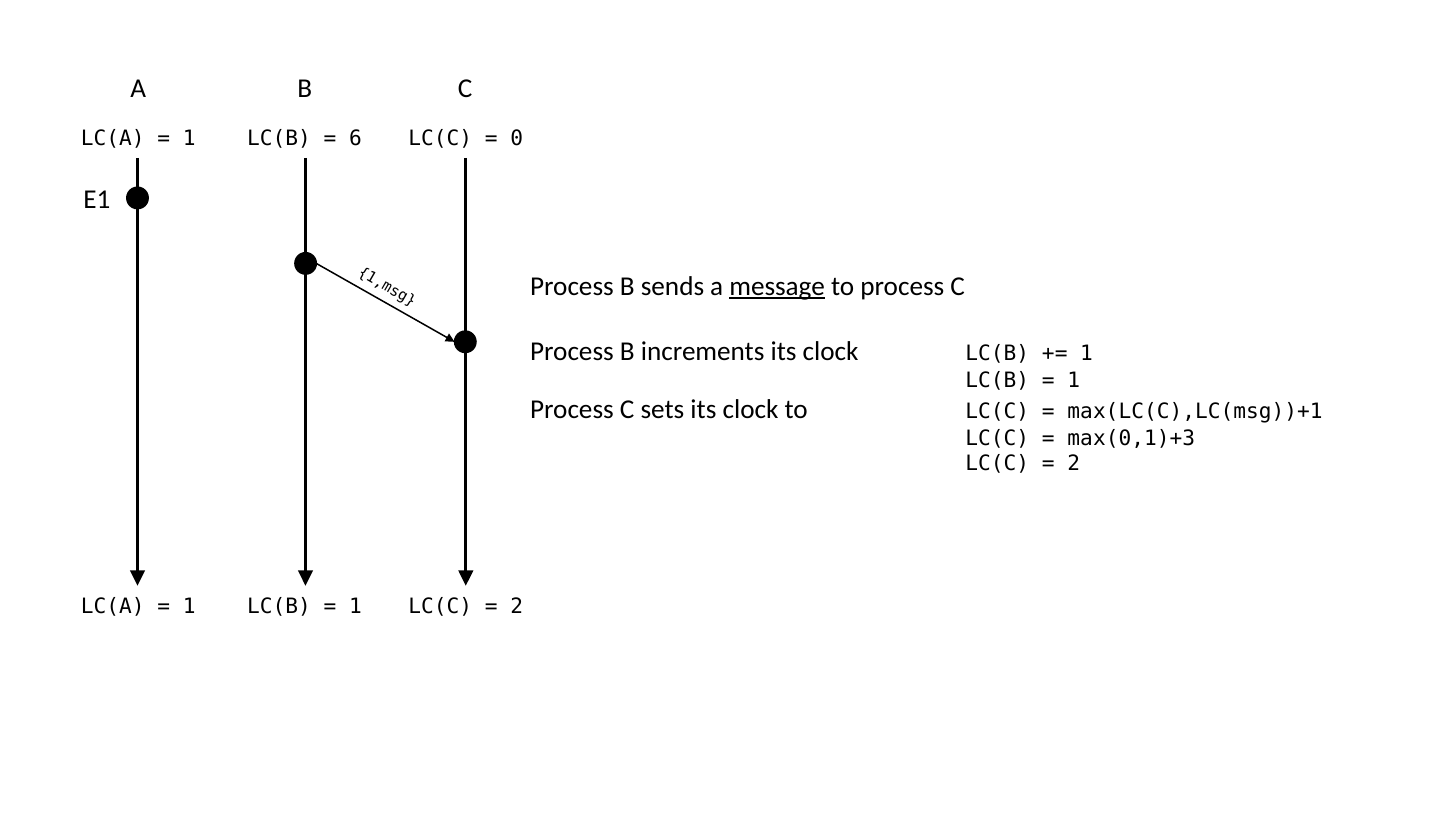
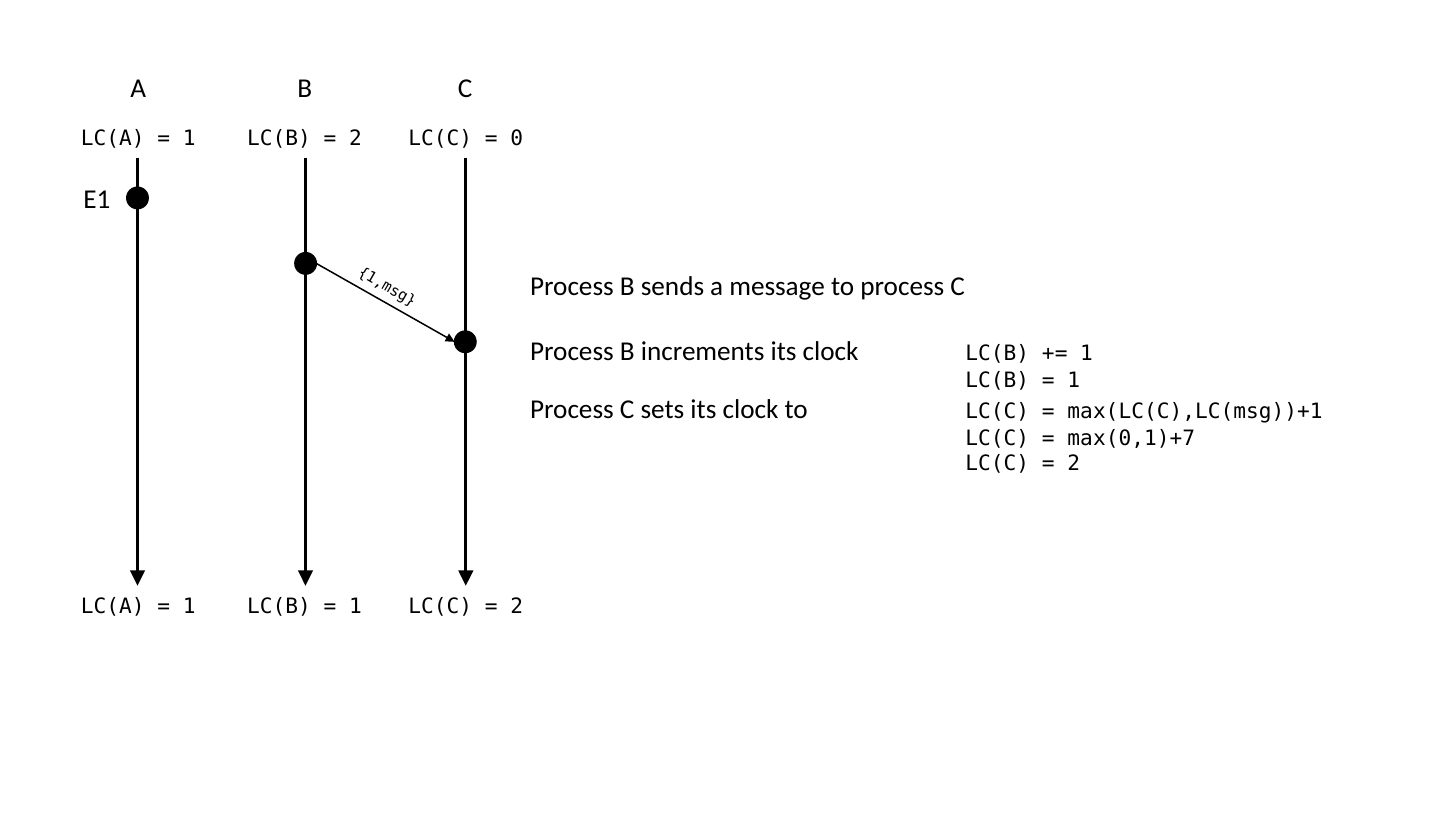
6 at (355, 139): 6 -> 2
message underline: present -> none
max(0,1)+3: max(0,1)+3 -> max(0,1)+7
